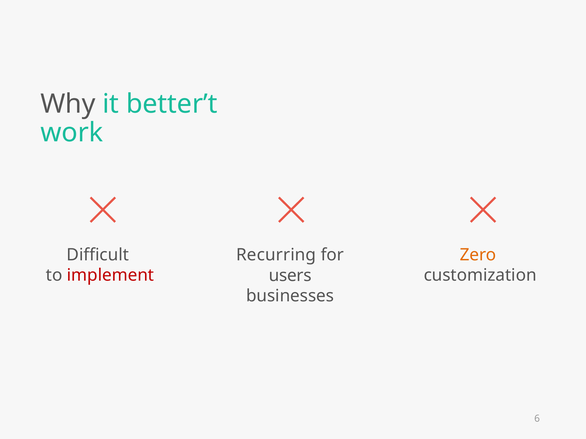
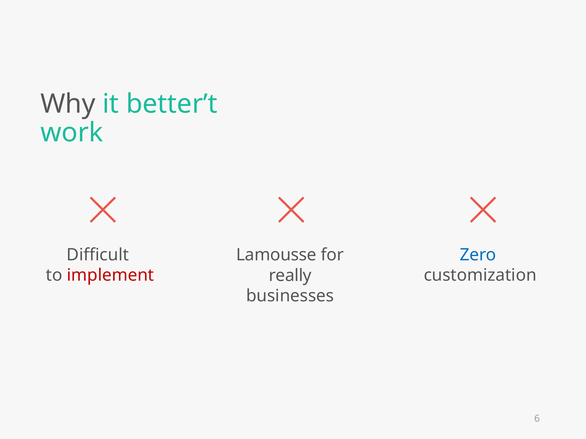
Recurring: Recurring -> Lamousse
Zero colour: orange -> blue
users: users -> really
